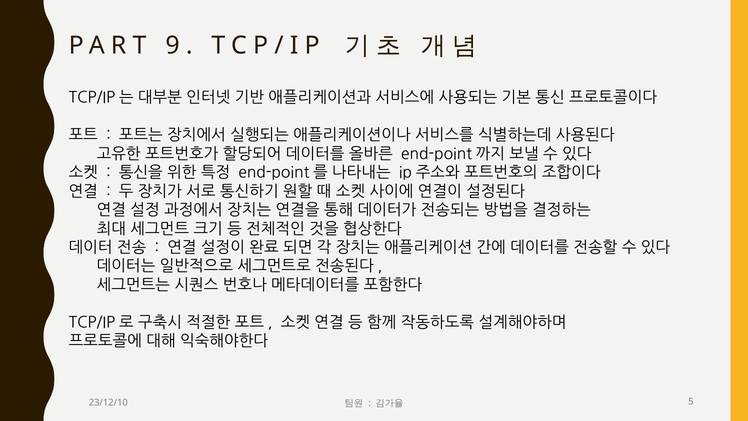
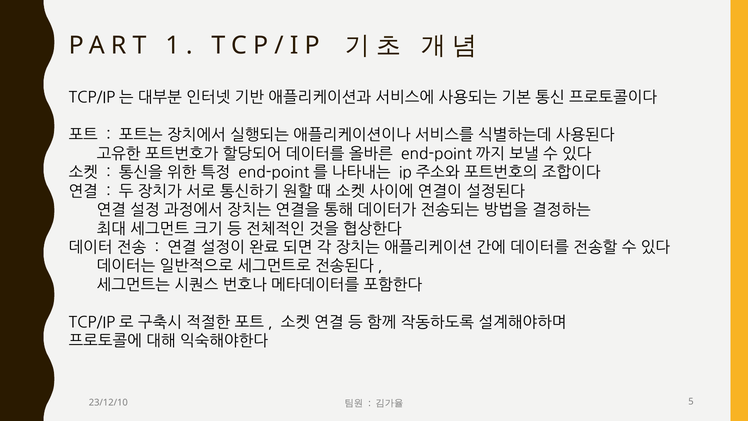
9: 9 -> 1
